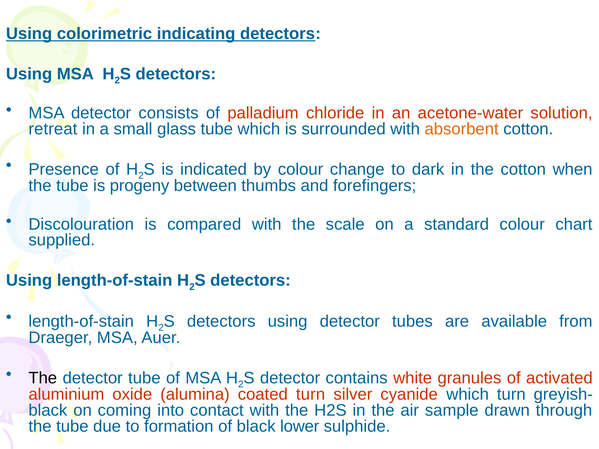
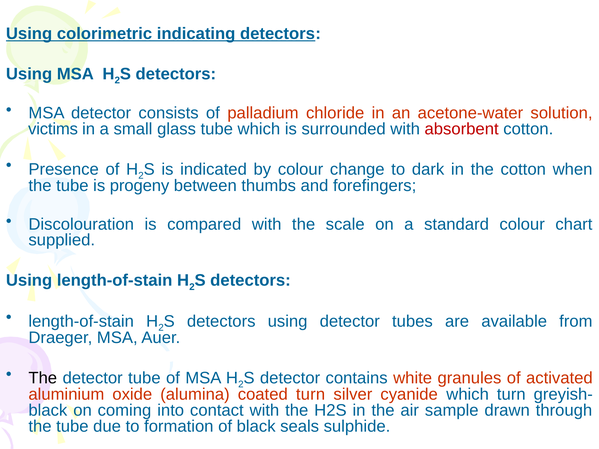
retreat: retreat -> victims
absorbent colour: orange -> red
lower: lower -> seals
